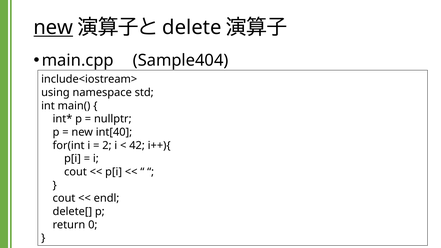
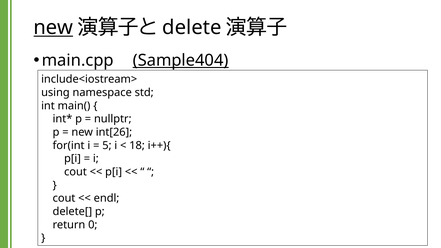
Sample404 underline: none -> present
int[40: int[40 -> int[26
2: 2 -> 5
42: 42 -> 18
